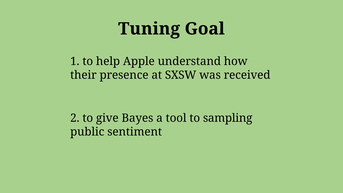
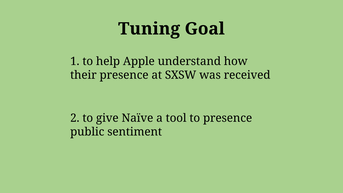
Bayes: Bayes -> Naïve
to sampling: sampling -> presence
